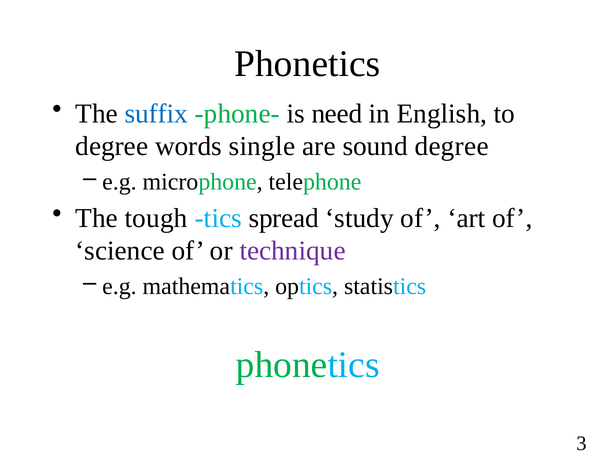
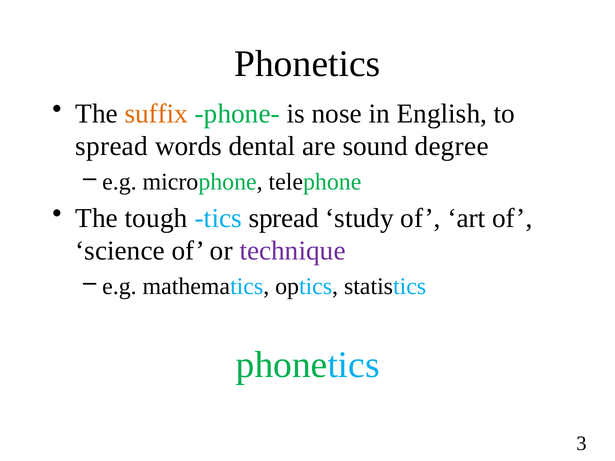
suffix colour: blue -> orange
need: need -> nose
degree at (112, 146): degree -> spread
single: single -> dental
